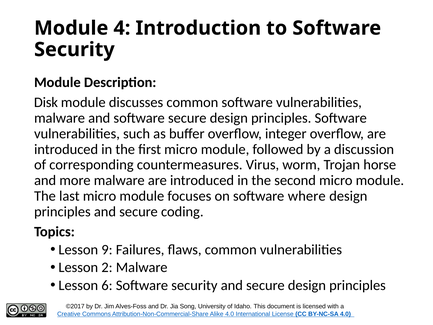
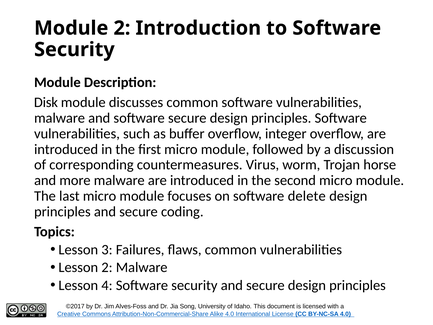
Module 4: 4 -> 2
where: where -> delete
9: 9 -> 3
6: 6 -> 4
